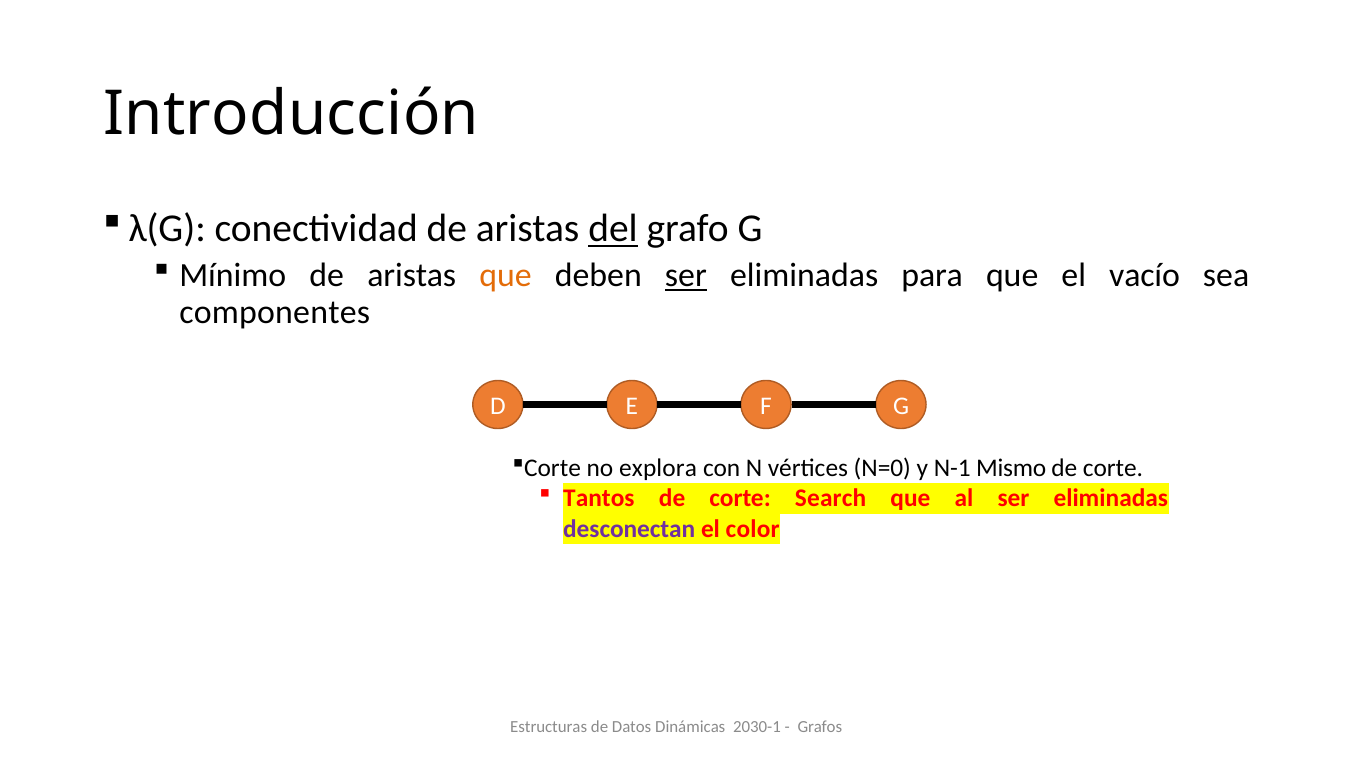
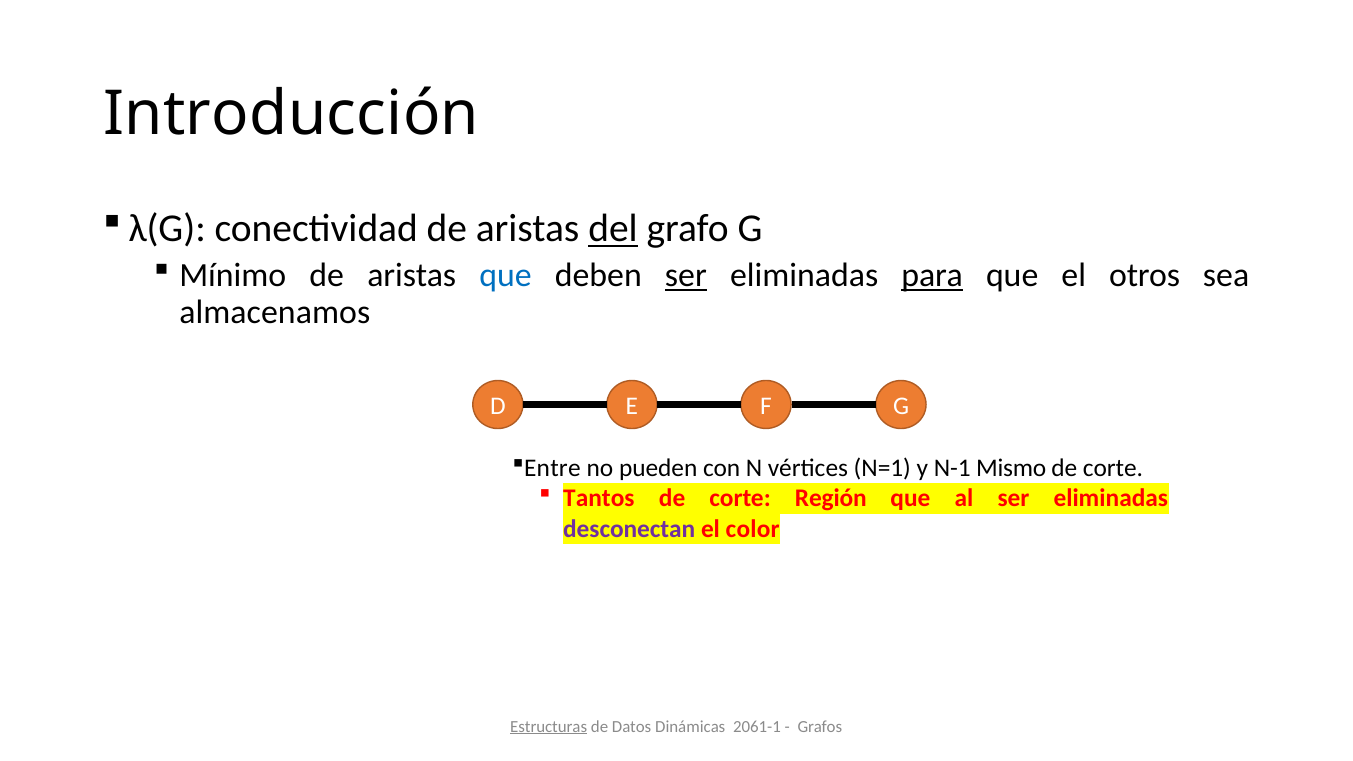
que at (506, 275) colour: orange -> blue
para underline: none -> present
vacío: vacío -> otros
componentes: componentes -> almacenamos
Corte at (552, 468): Corte -> Entre
explora: explora -> pueden
N=0: N=0 -> N=1
Search: Search -> Región
Estructuras underline: none -> present
2030-1: 2030-1 -> 2061-1
